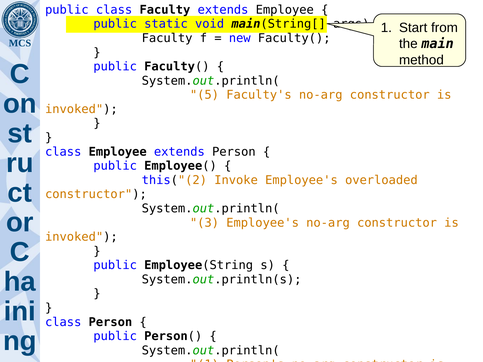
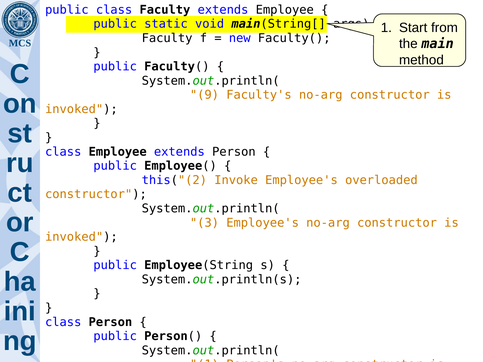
5: 5 -> 9
